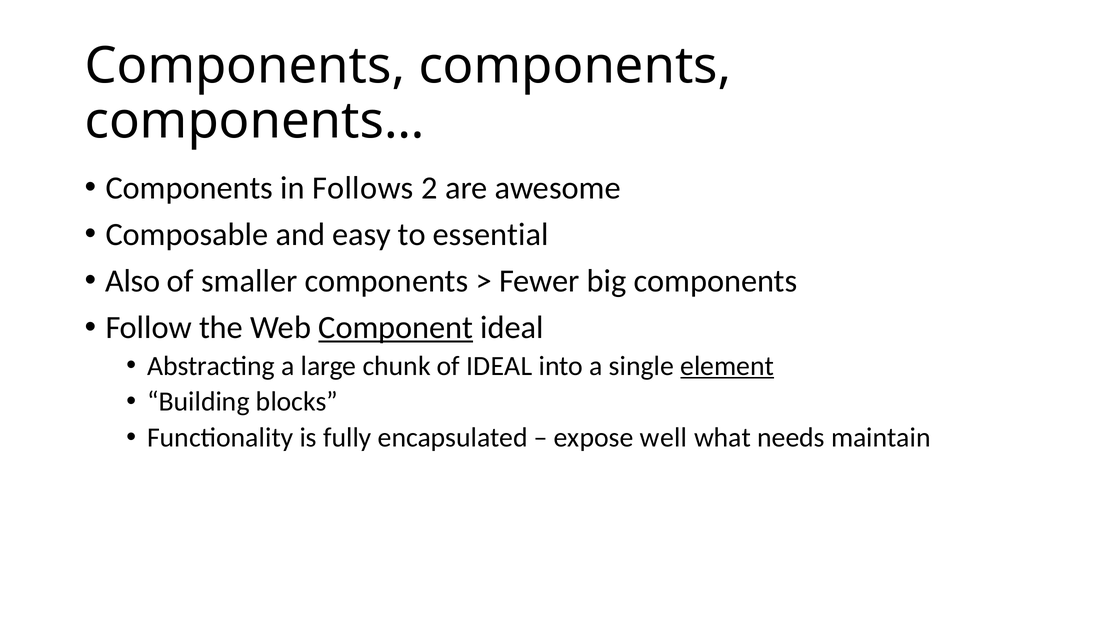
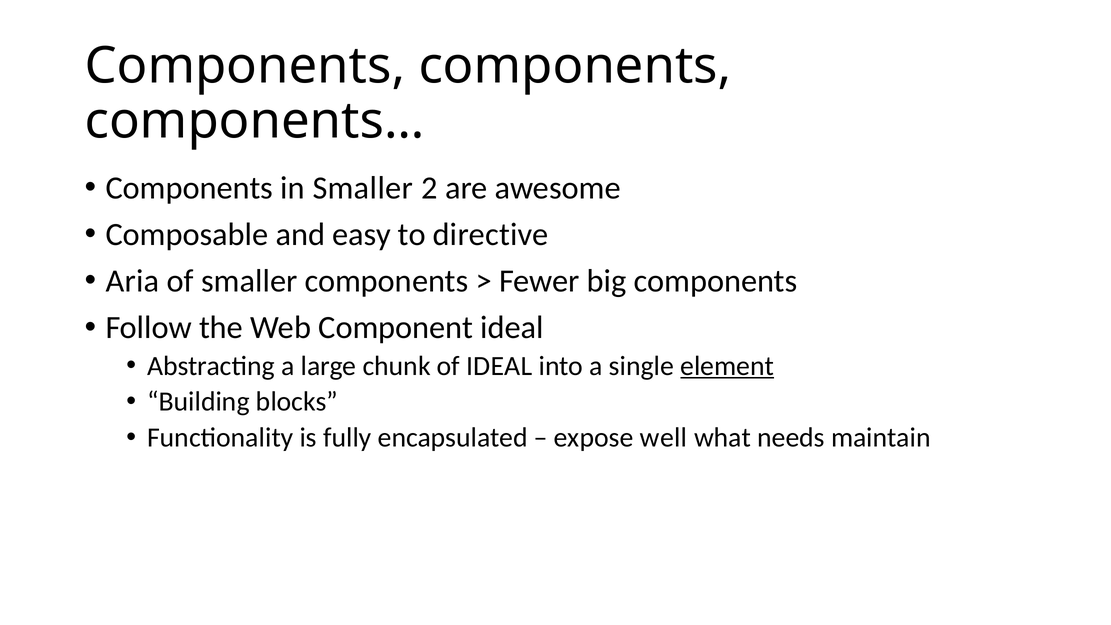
in Follows: Follows -> Smaller
essential: essential -> directive
Also: Also -> Aria
Component underline: present -> none
